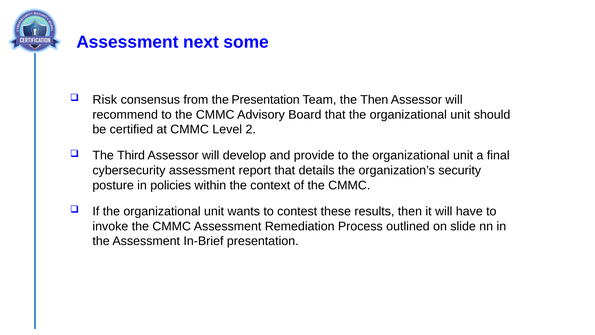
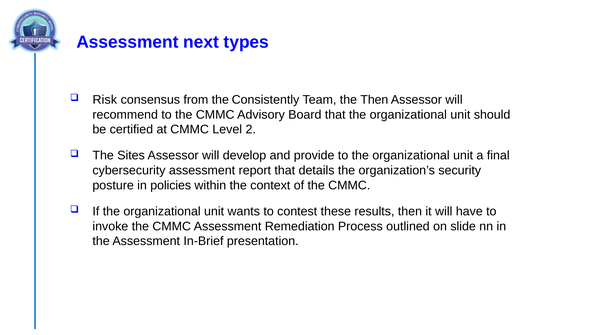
some: some -> types
the Presentation: Presentation -> Consistently
Third: Third -> Sites
